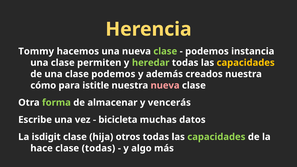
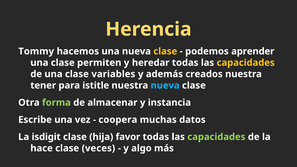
clase at (165, 51) colour: light green -> yellow
instancia: instancia -> aprender
heredar colour: light green -> white
clase podemos: podemos -> variables
cómo: cómo -> tener
nueva at (165, 85) colour: pink -> light blue
vencerás: vencerás -> instancia
bicicleta: bicicleta -> coopera
otros: otros -> favor
clase todas: todas -> veces
